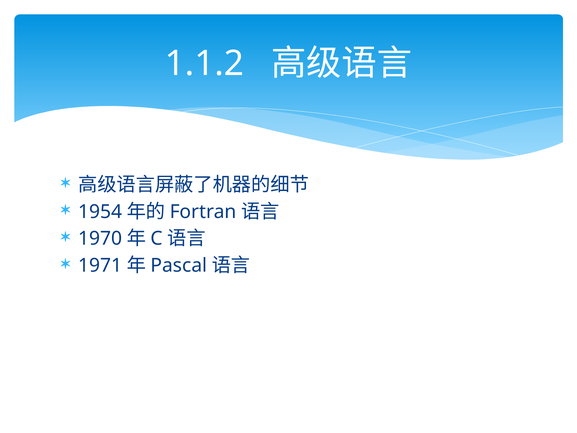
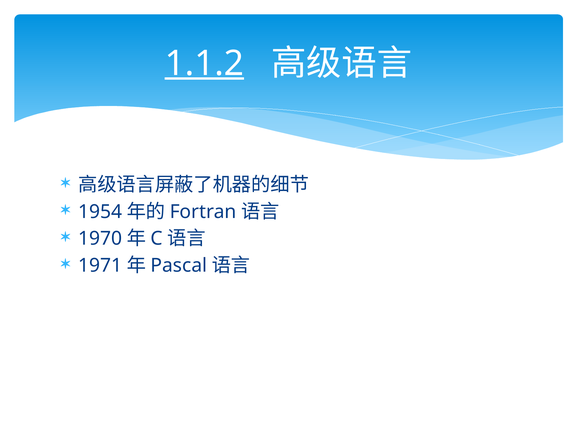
1.1.2 underline: none -> present
